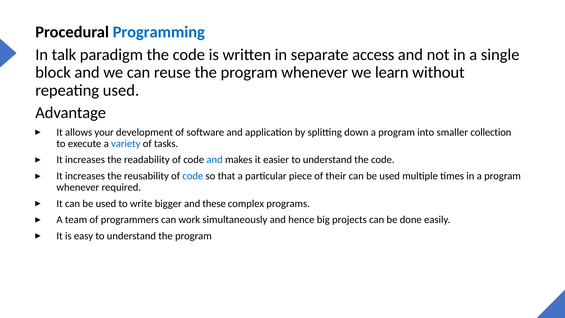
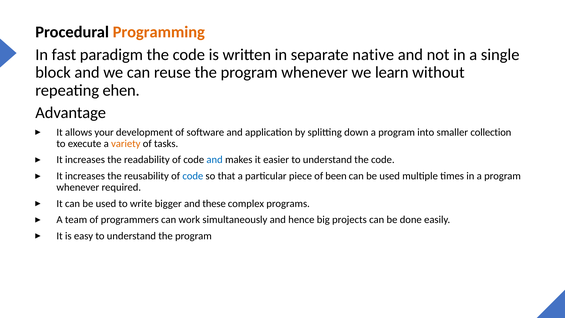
Programming colour: blue -> orange
talk: talk -> fast
access: access -> native
repeating used: used -> ehen
variety colour: blue -> orange
their: their -> been
